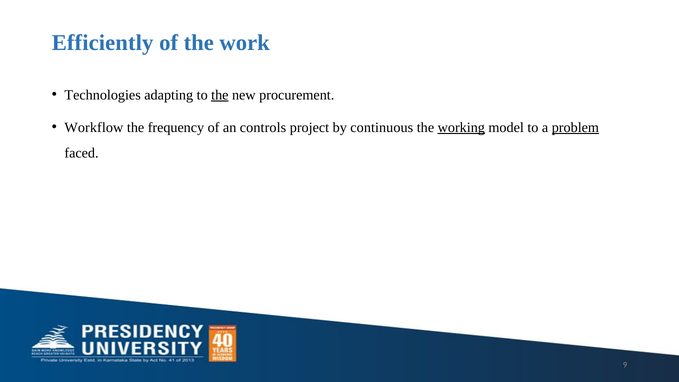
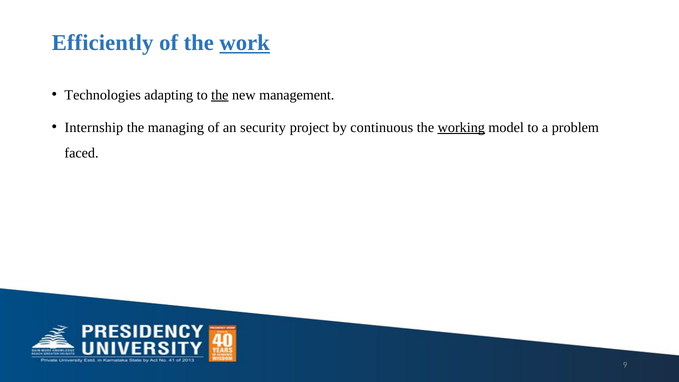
work underline: none -> present
procurement: procurement -> management
Workflow: Workflow -> Internship
frequency: frequency -> managing
controls: controls -> security
problem underline: present -> none
